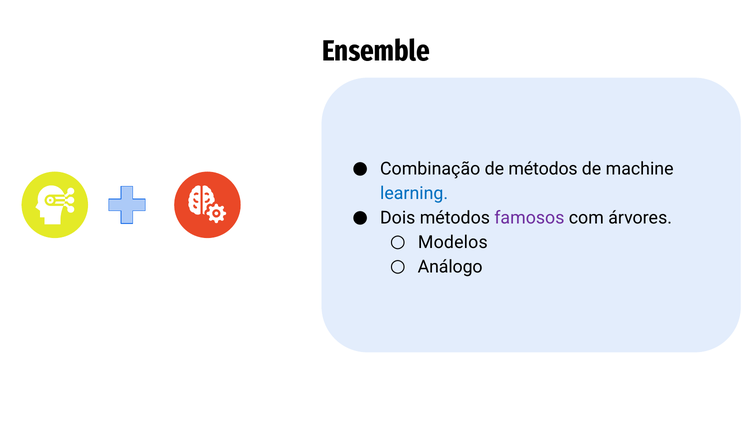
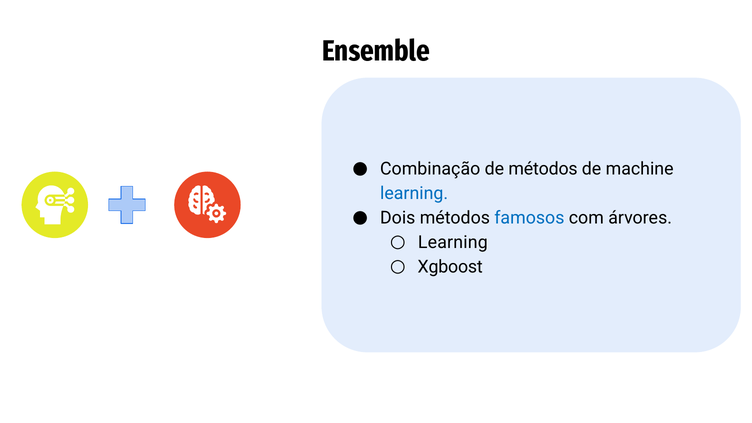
famosos colour: purple -> blue
Modelos at (453, 242): Modelos -> Learning
Análogo: Análogo -> Xgboost
